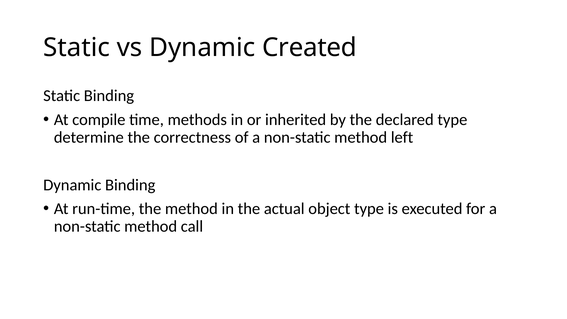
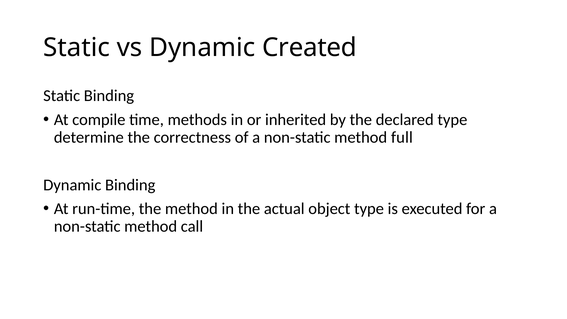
left: left -> full
